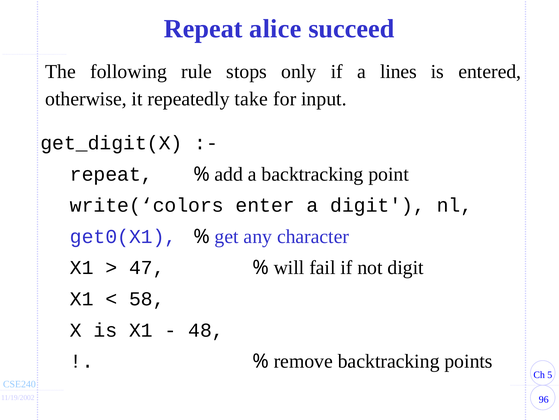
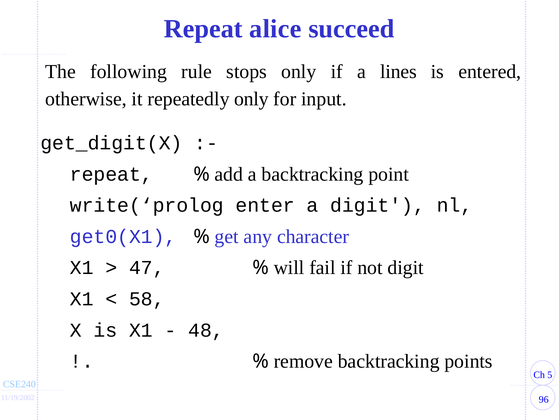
repeatedly take: take -> only
write(‘colors: write(‘colors -> write(‘prolog
